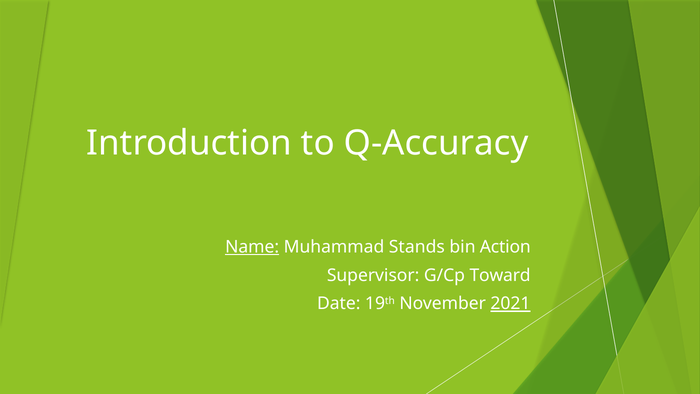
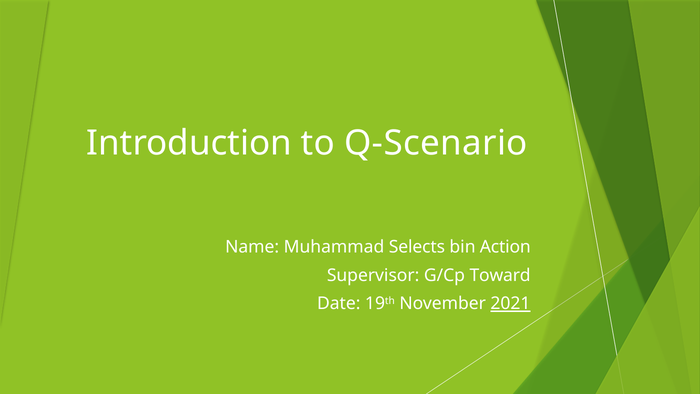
Q-Accuracy: Q-Accuracy -> Q-Scenario
Name underline: present -> none
Stands: Stands -> Selects
